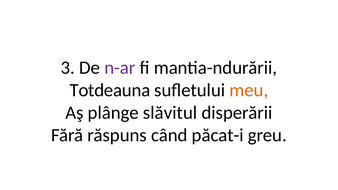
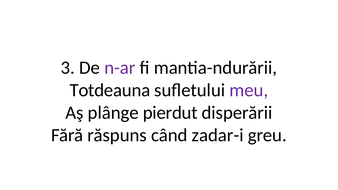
meu colour: orange -> purple
slăvitul: slăvitul -> pierdut
păcat-i: păcat-i -> zadar-i
